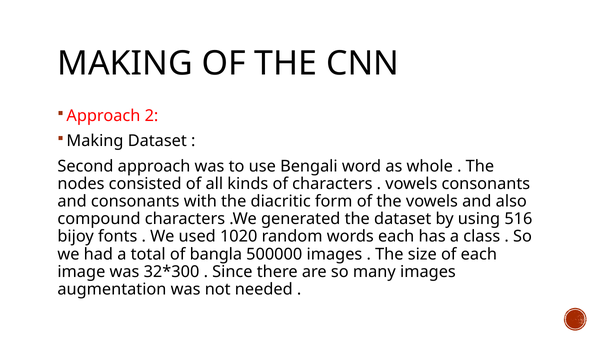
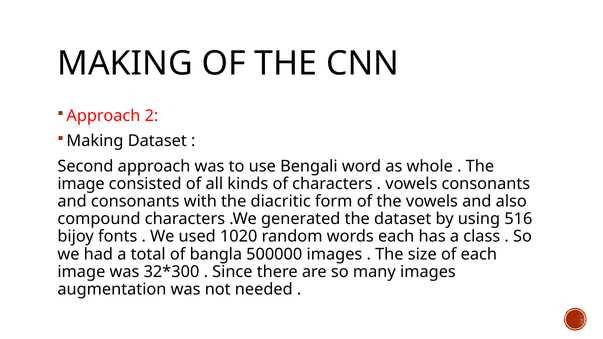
nodes at (81, 184): nodes -> image
